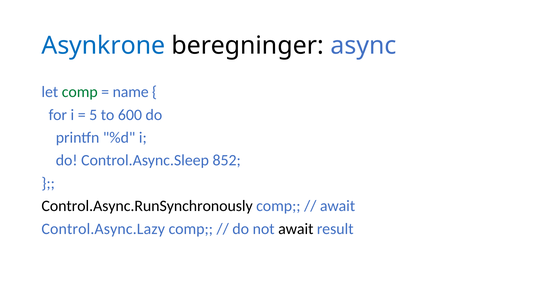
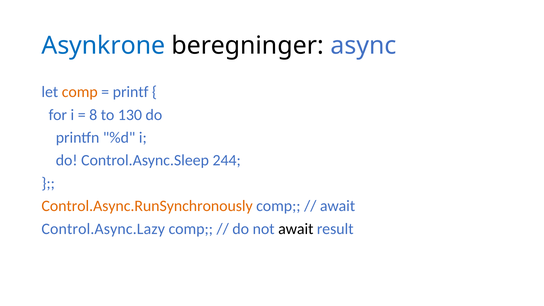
comp at (80, 92) colour: green -> orange
name: name -> printf
5: 5 -> 8
600: 600 -> 130
852: 852 -> 244
Control.Async.RunSynchronously colour: black -> orange
